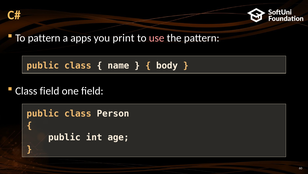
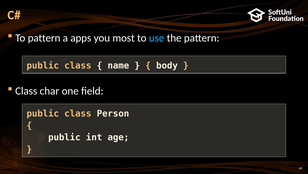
print: print -> most
use colour: pink -> light blue
Class field: field -> char
